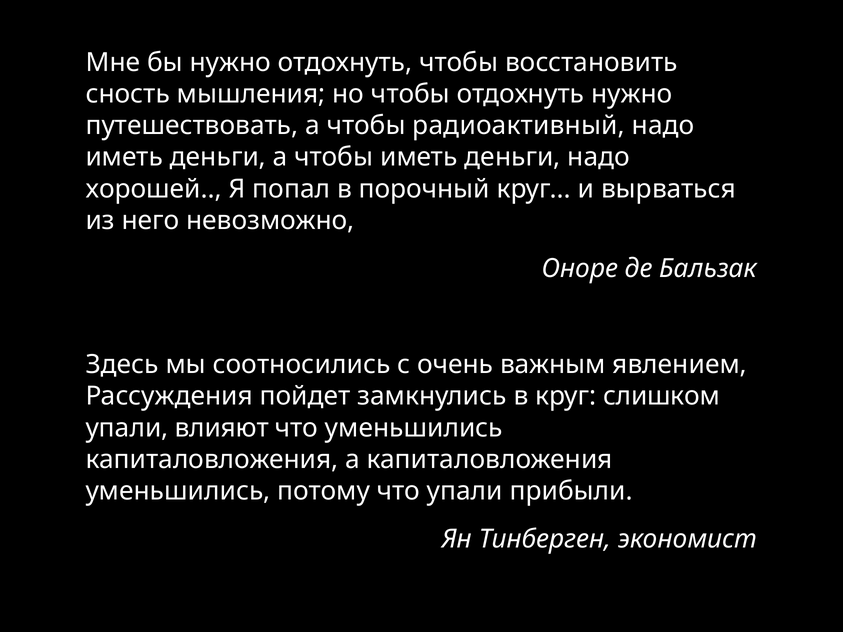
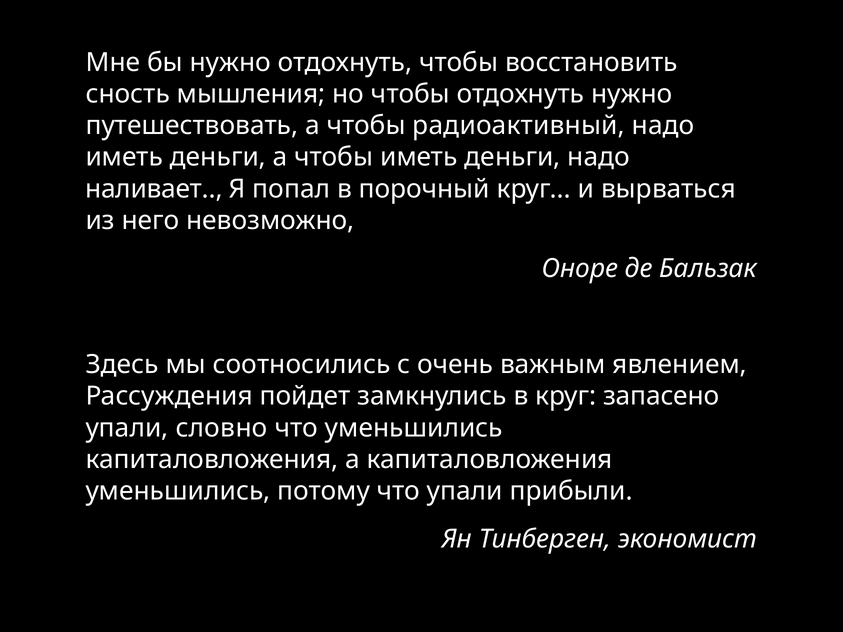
хорошей: хорошей -> наливает
слишком: слишком -> запасено
влияют: влияют -> словно
